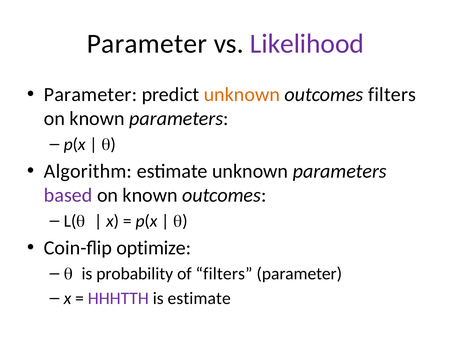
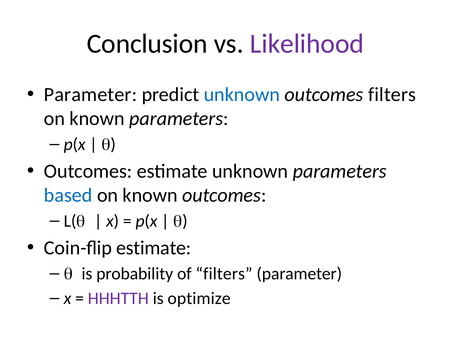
Parameter at (147, 44): Parameter -> Conclusion
unknown at (242, 95) colour: orange -> blue
Algorithm at (88, 171): Algorithm -> Outcomes
based colour: purple -> blue
Coin-flip optimize: optimize -> estimate
is estimate: estimate -> optimize
